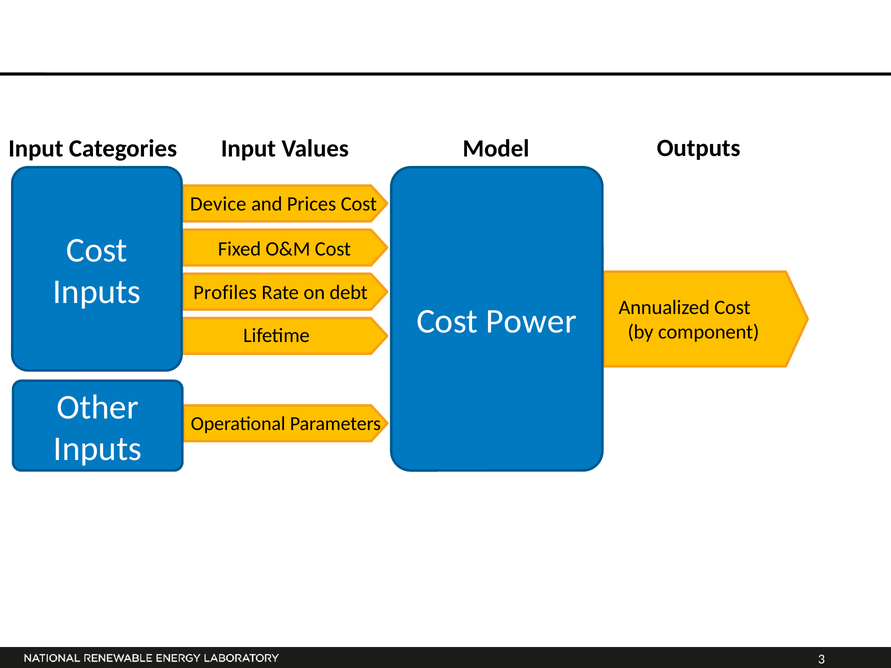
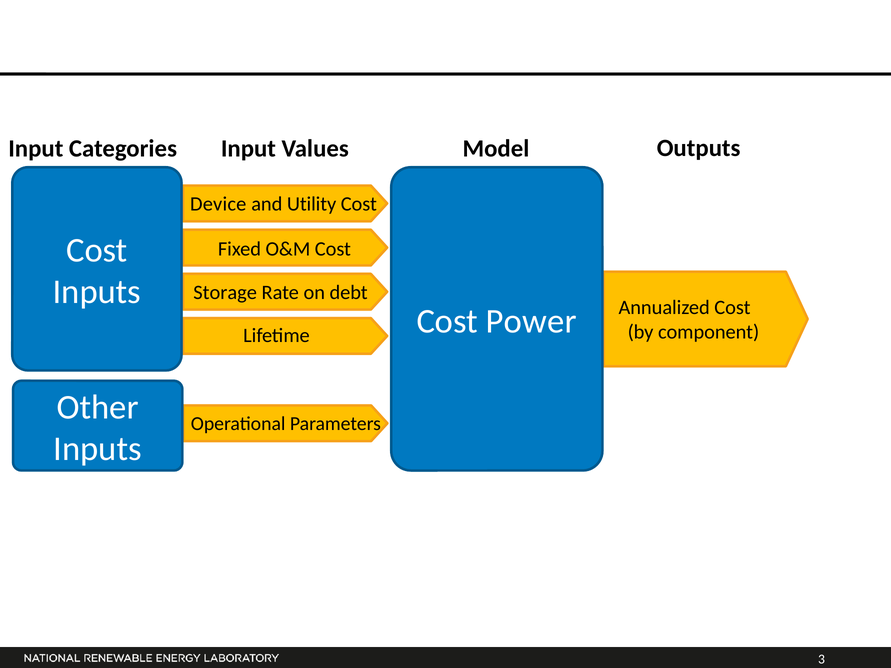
Prices: Prices -> Utility
Profiles: Profiles -> Storage
